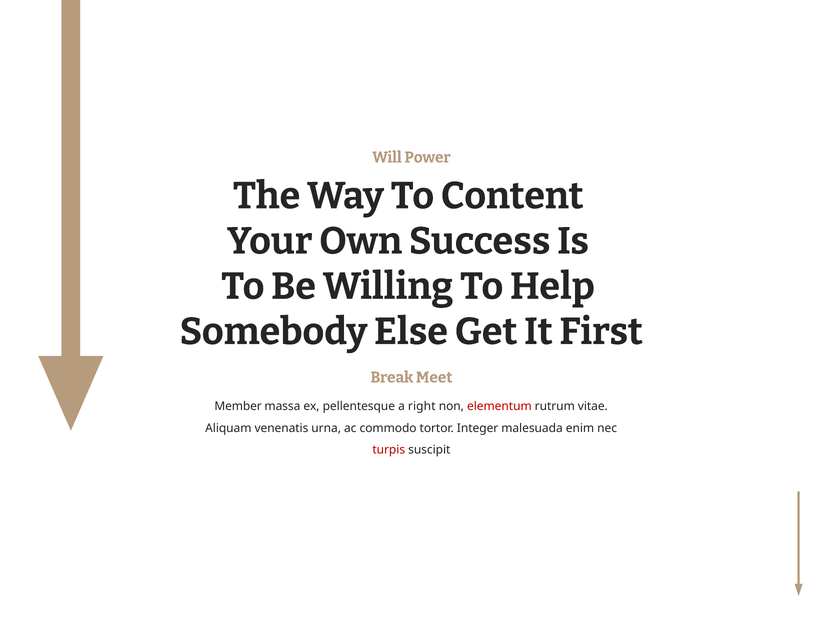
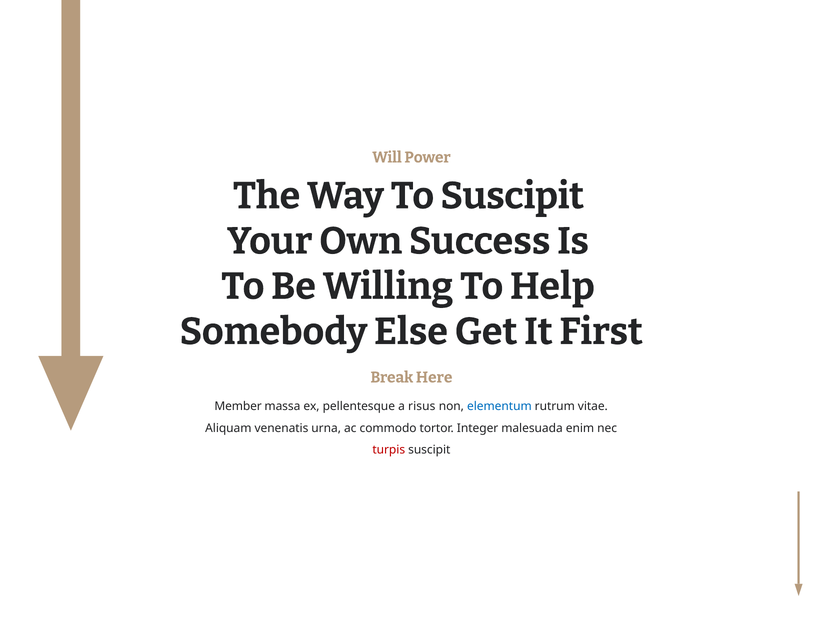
To Content: Content -> Suscipit
Meet: Meet -> Here
right: right -> risus
elementum colour: red -> blue
